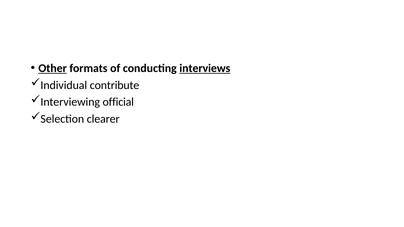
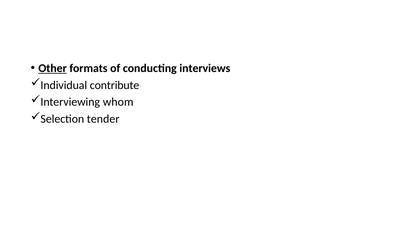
interviews underline: present -> none
official: official -> whom
clearer: clearer -> tender
